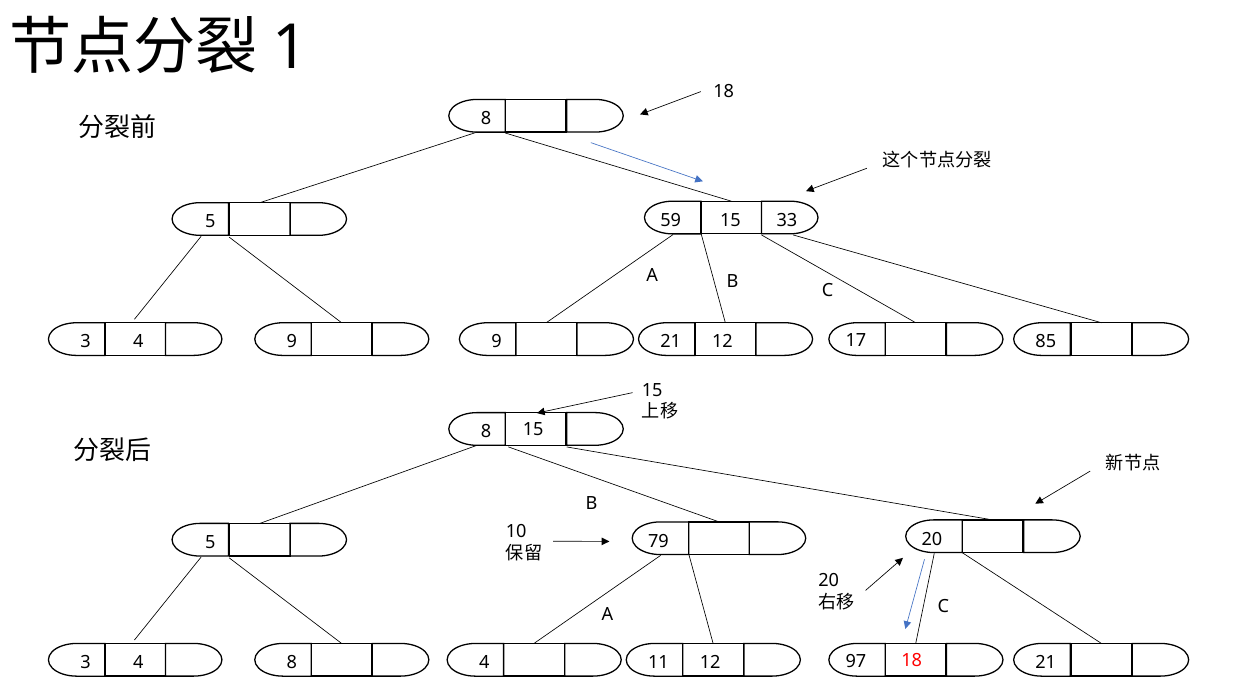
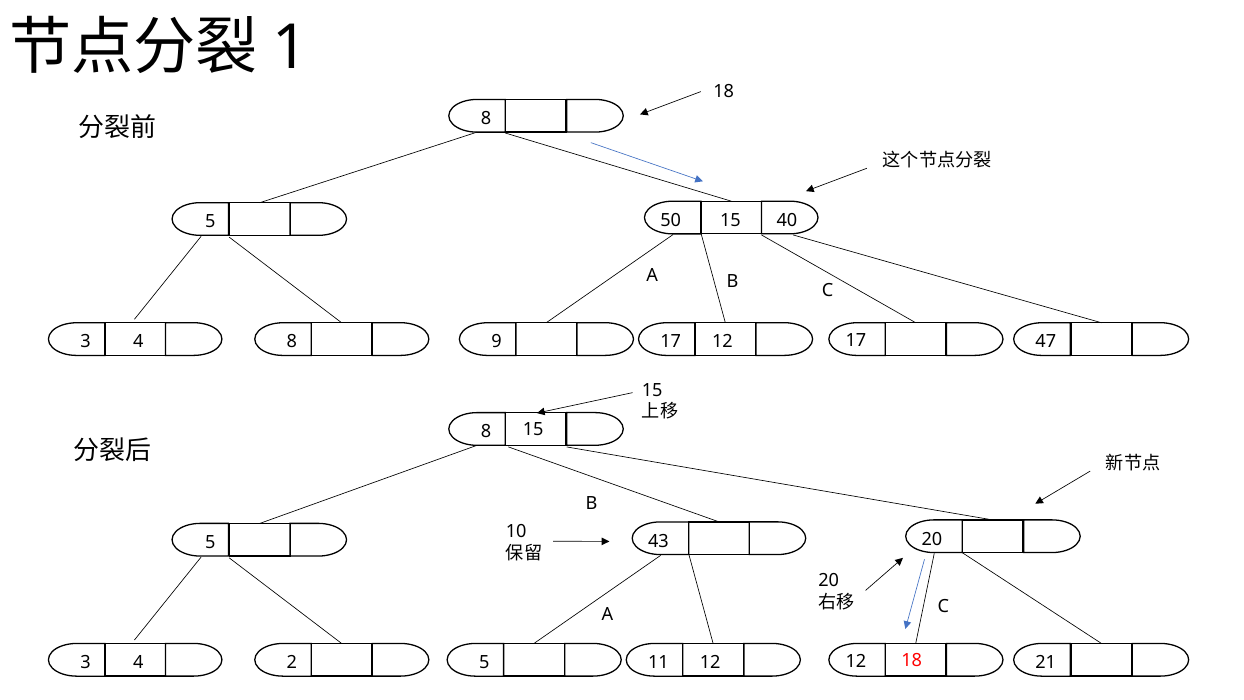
59: 59 -> 50
33: 33 -> 40
3 9: 9 -> 8
9 21: 21 -> 17
85: 85 -> 47
79: 79 -> 43
3 8: 8 -> 2
4 4: 4 -> 5
11 97: 97 -> 12
